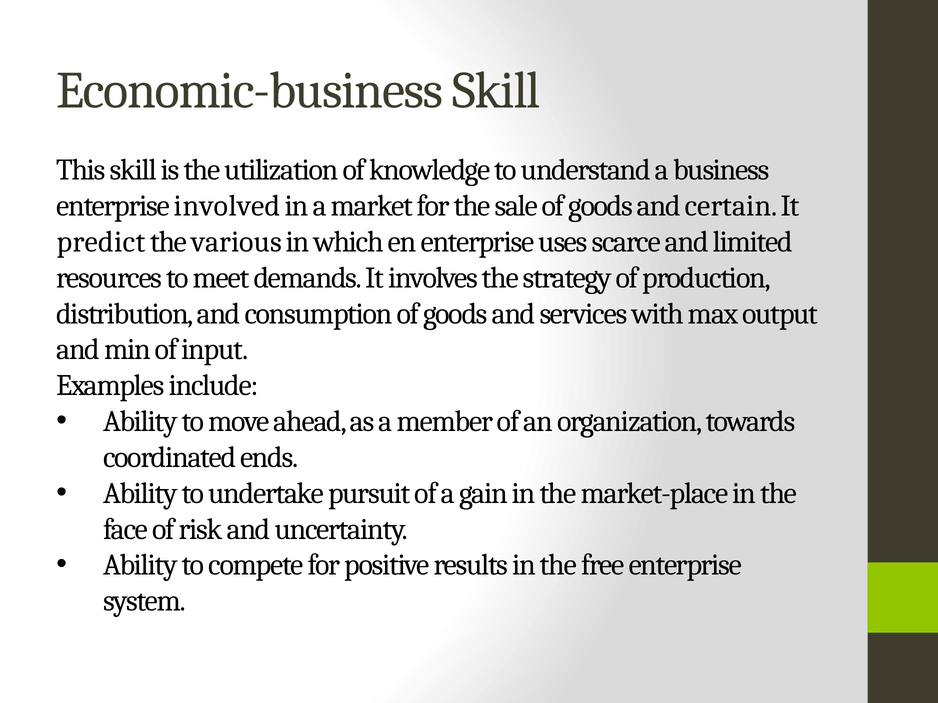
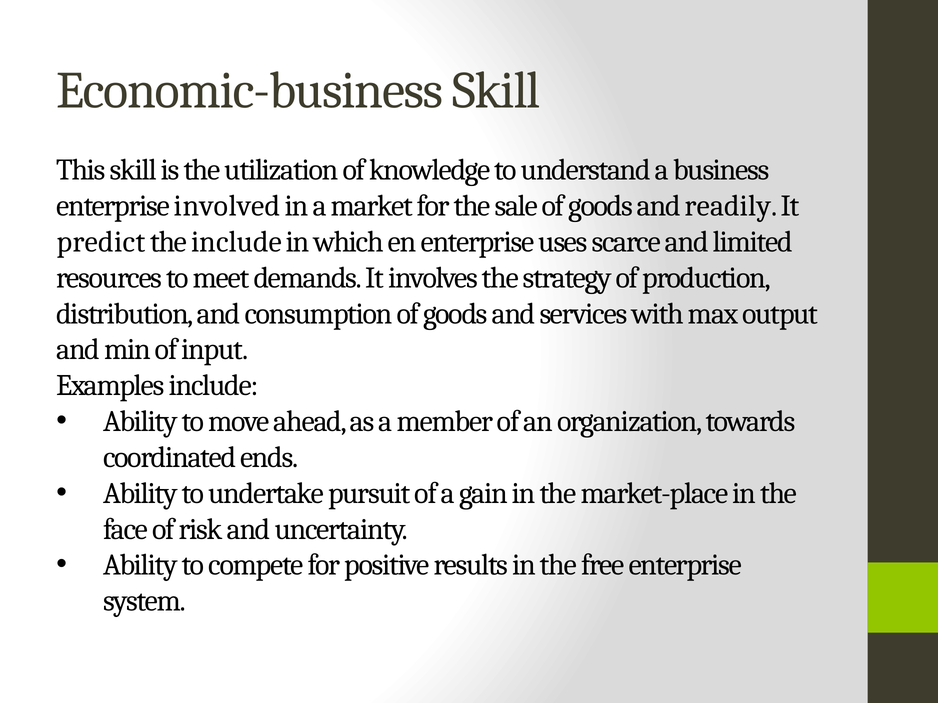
certain: certain -> readily
the various: various -> include
